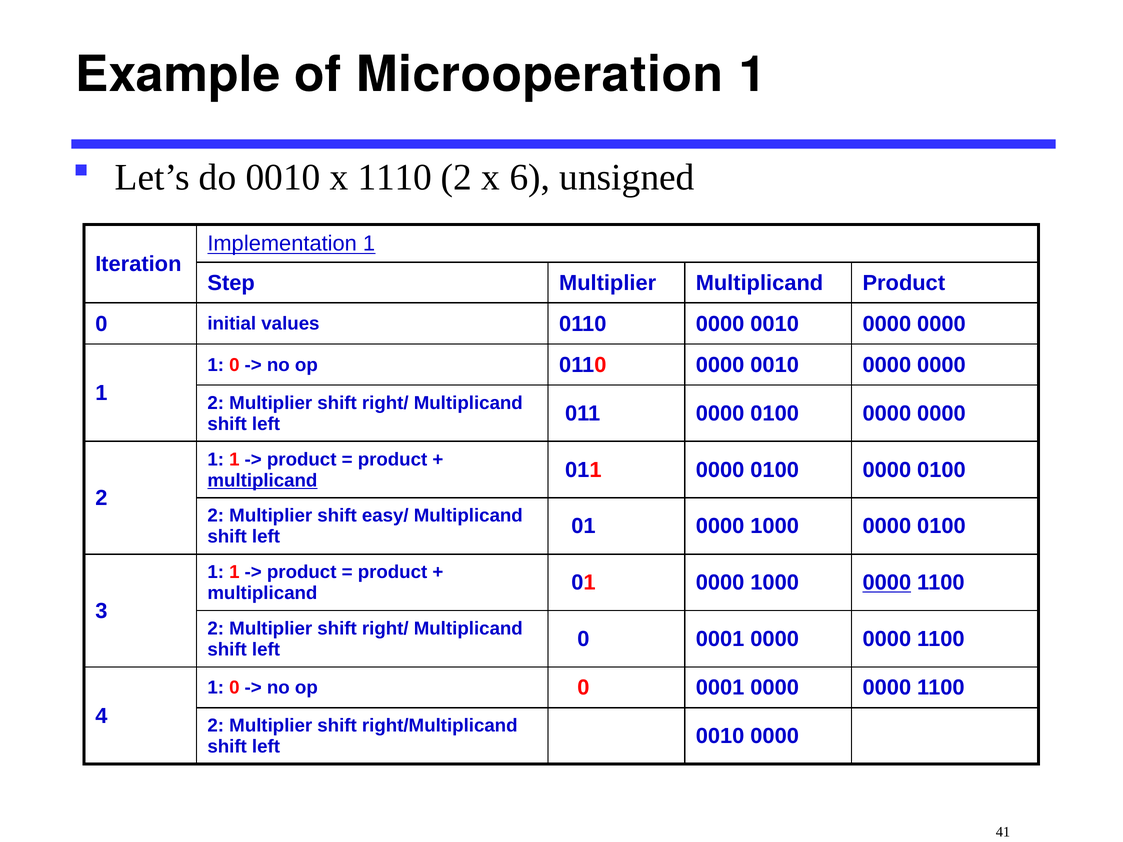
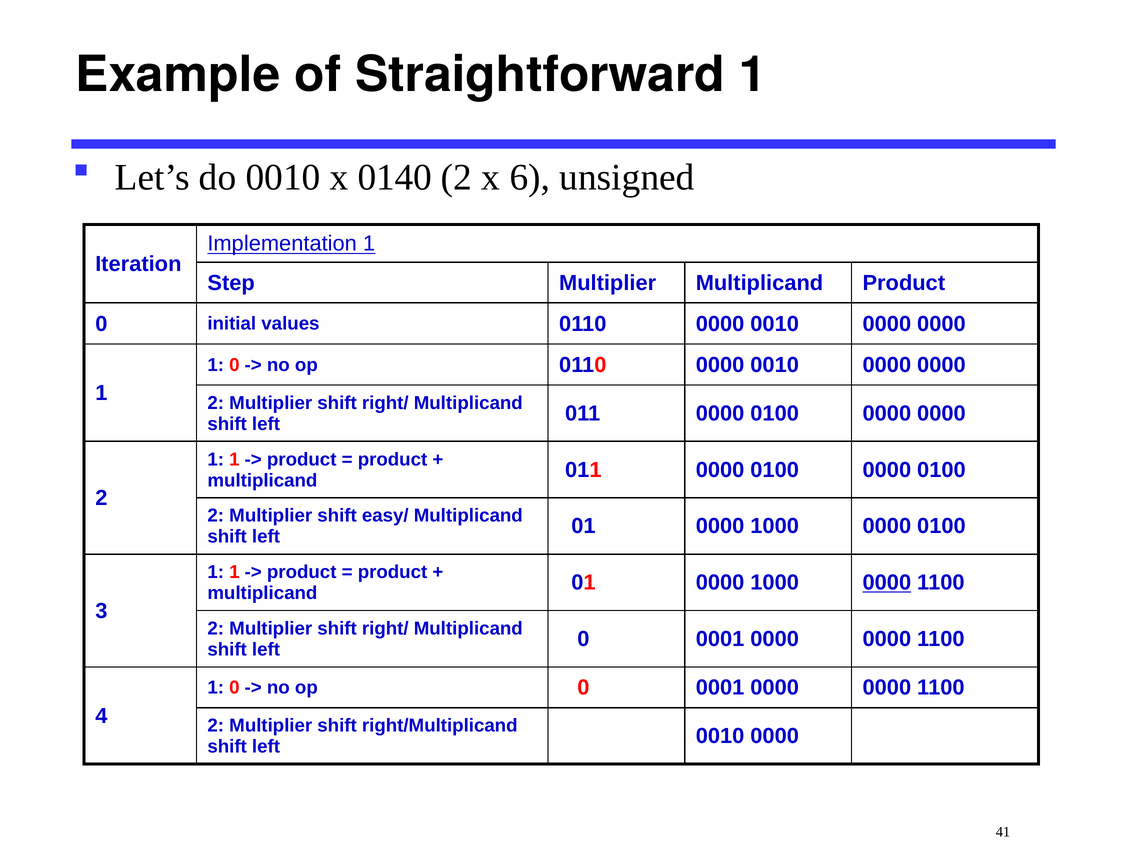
Microoperation: Microoperation -> Straightforward
1110: 1110 -> 0140
multiplicand at (262, 481) underline: present -> none
